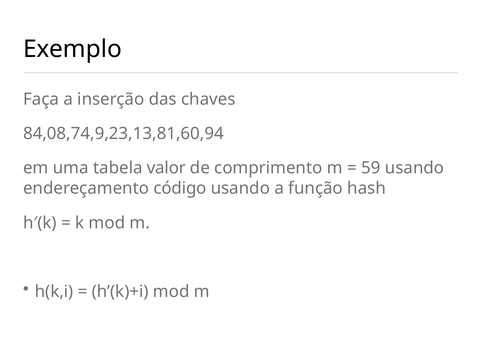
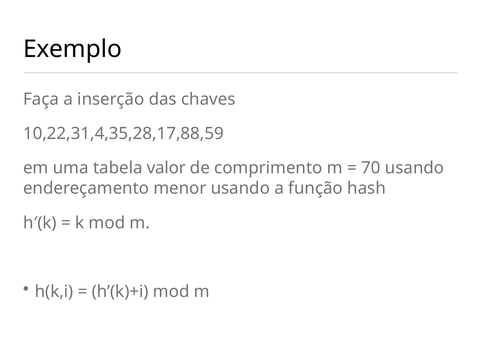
84,08,74,9,23,13,81,60,94: 84,08,74,9,23,13,81,60,94 -> 10,22,31,4,35,28,17,88,59
59: 59 -> 70
código: código -> menor
